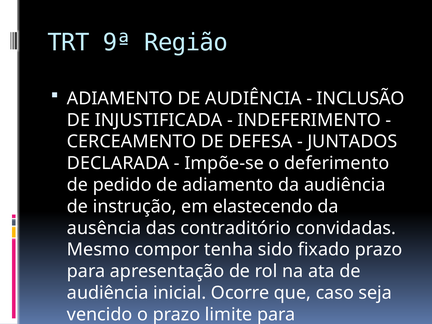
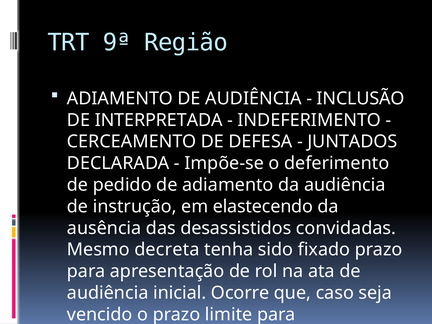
INJUSTIFICADA: INJUSTIFICADA -> INTERPRETADA
contraditório: contraditório -> desassistidos
compor: compor -> decreta
